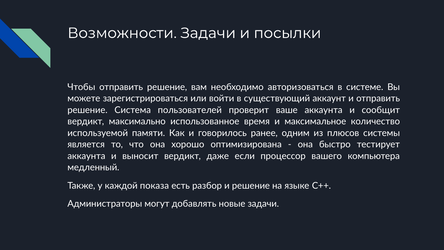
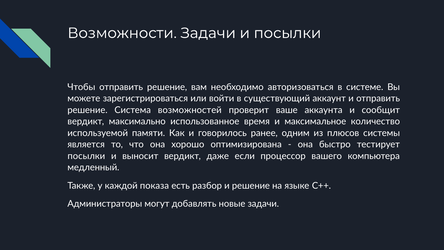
пользователей: пользователей -> возможностей
аккаунта at (86, 156): аккаунта -> посылки
